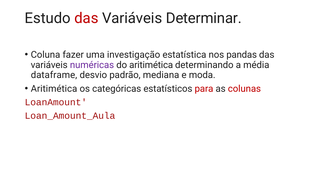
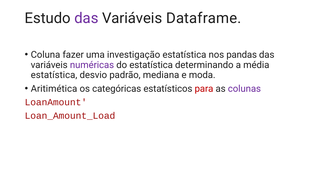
das at (86, 18) colour: red -> purple
Determinar: Determinar -> Dataframe
do aritimética: aritimética -> estatística
dataframe at (54, 75): dataframe -> estatística
colunas colour: red -> purple
Loan_Amount_Aula: Loan_Amount_Aula -> Loan_Amount_Load
